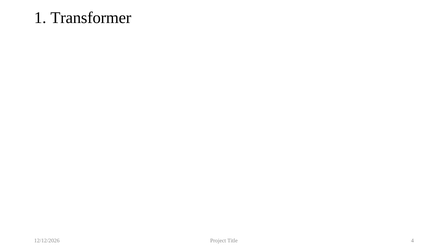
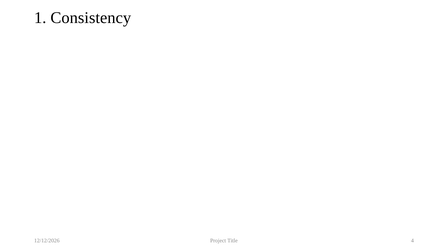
Transformer: Transformer -> Consistency
